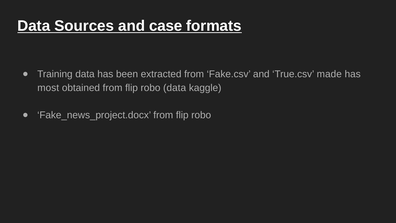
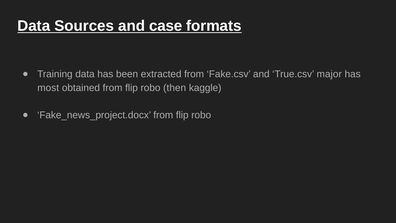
made: made -> major
robo data: data -> then
